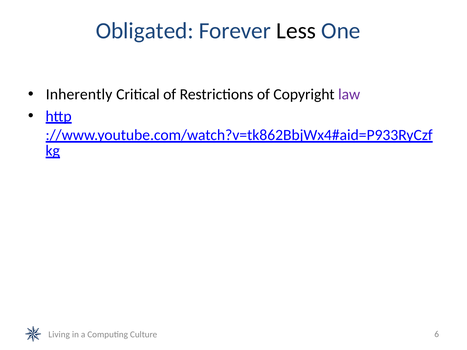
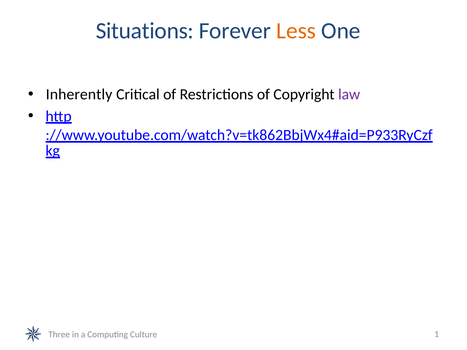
Obligated: Obligated -> Situations
Less colour: black -> orange
Living: Living -> Three
6: 6 -> 1
